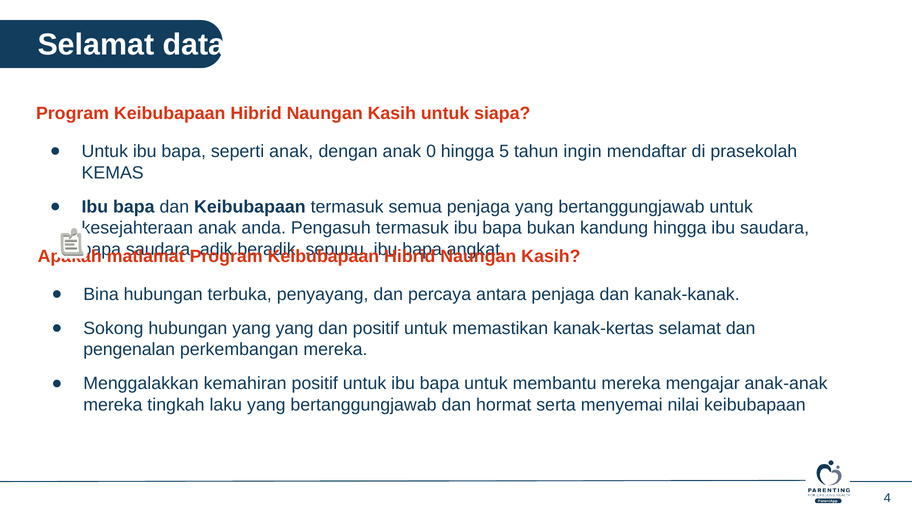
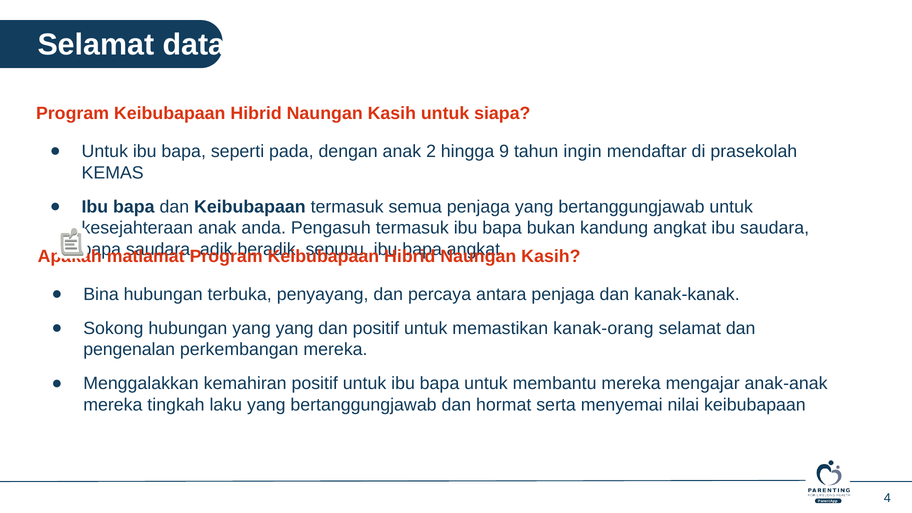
seperti anak: anak -> pada
0: 0 -> 2
5: 5 -> 9
kandung hingga: hingga -> angkat
kanak-kertas: kanak-kertas -> kanak-orang
